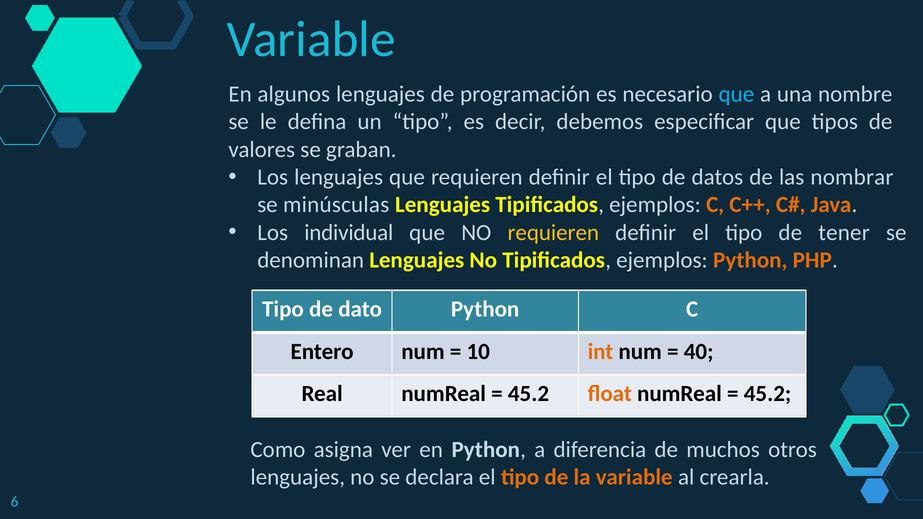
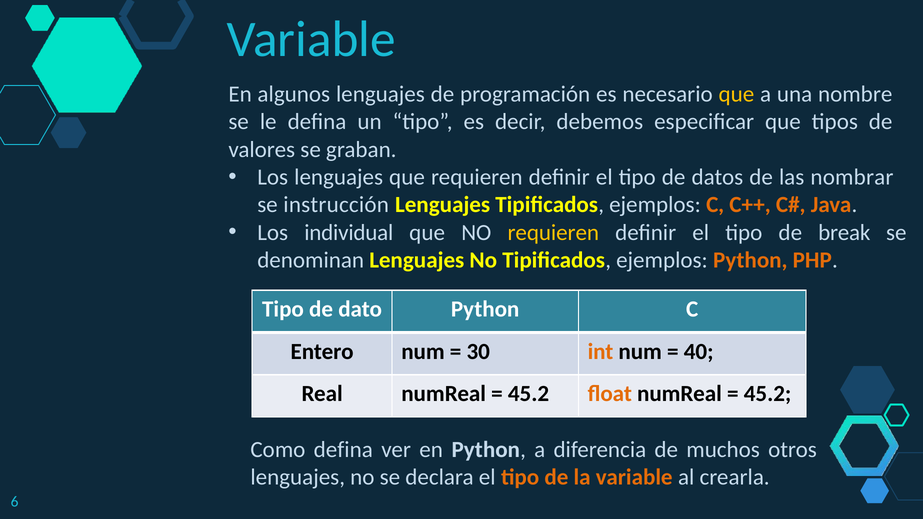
que at (736, 94) colour: light blue -> yellow
minúsculas: minúsculas -> instrucción
tener: tener -> break
10: 10 -> 30
Como asigna: asigna -> defina
